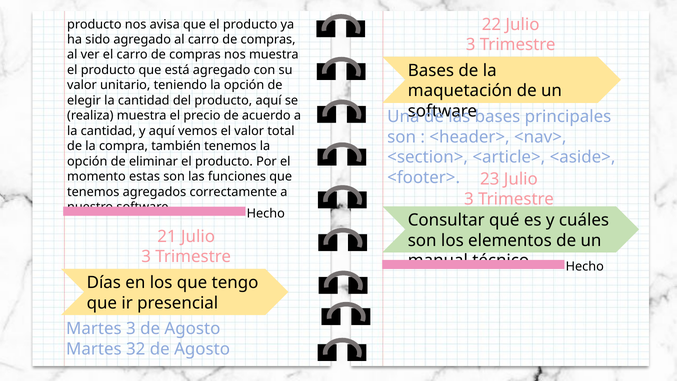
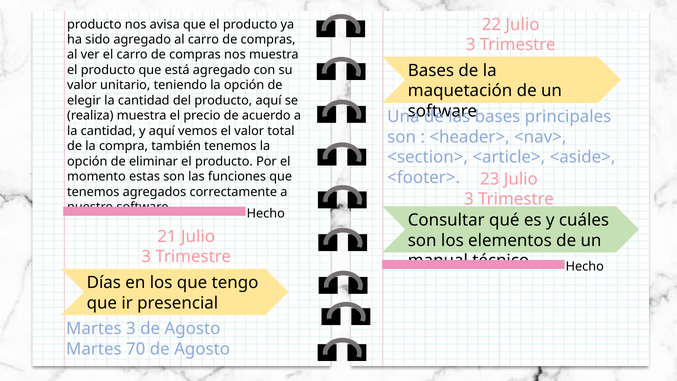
32: 32 -> 70
